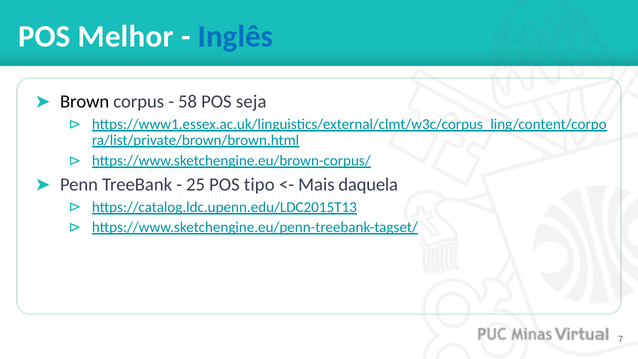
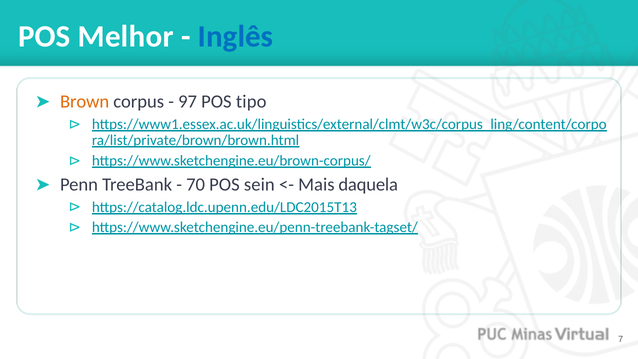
Brown colour: black -> orange
58: 58 -> 97
seja: seja -> tipo
25: 25 -> 70
tipo: tipo -> sein
